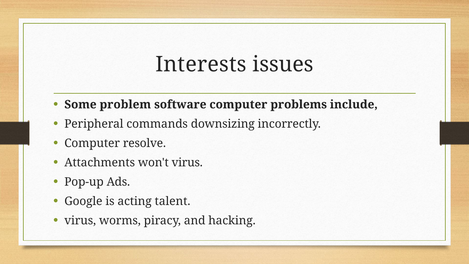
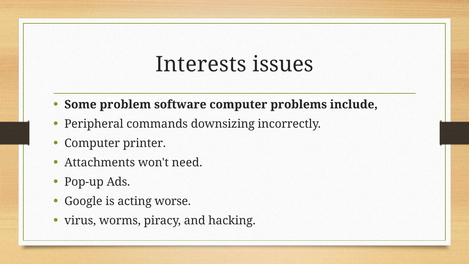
resolve: resolve -> printer
won't virus: virus -> need
talent: talent -> worse
